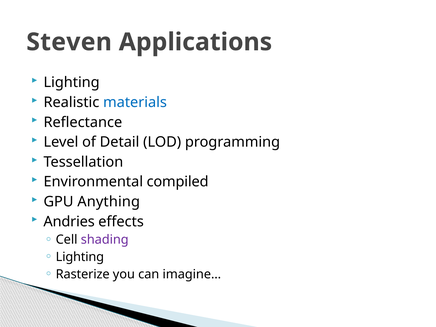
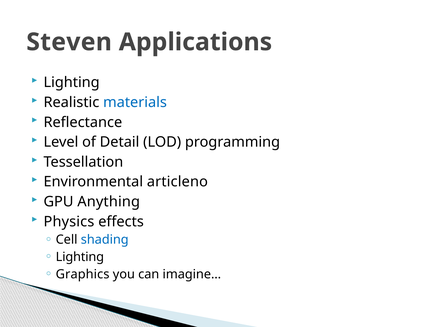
compiled: compiled -> articleno
Andries: Andries -> Physics
shading colour: purple -> blue
Rasterize: Rasterize -> Graphics
